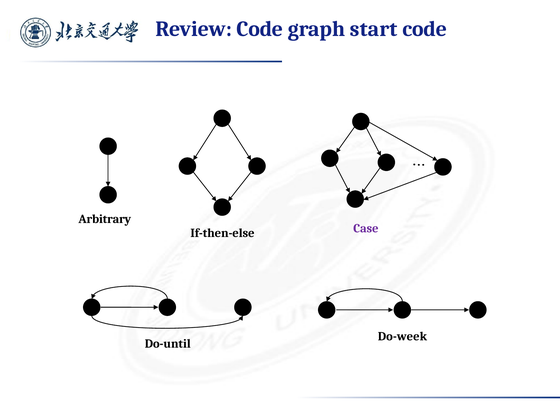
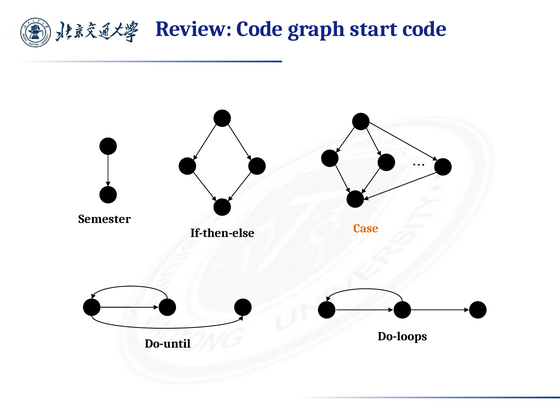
Arbitrary: Arbitrary -> Semester
Case colour: purple -> orange
Do-week: Do-week -> Do-loops
